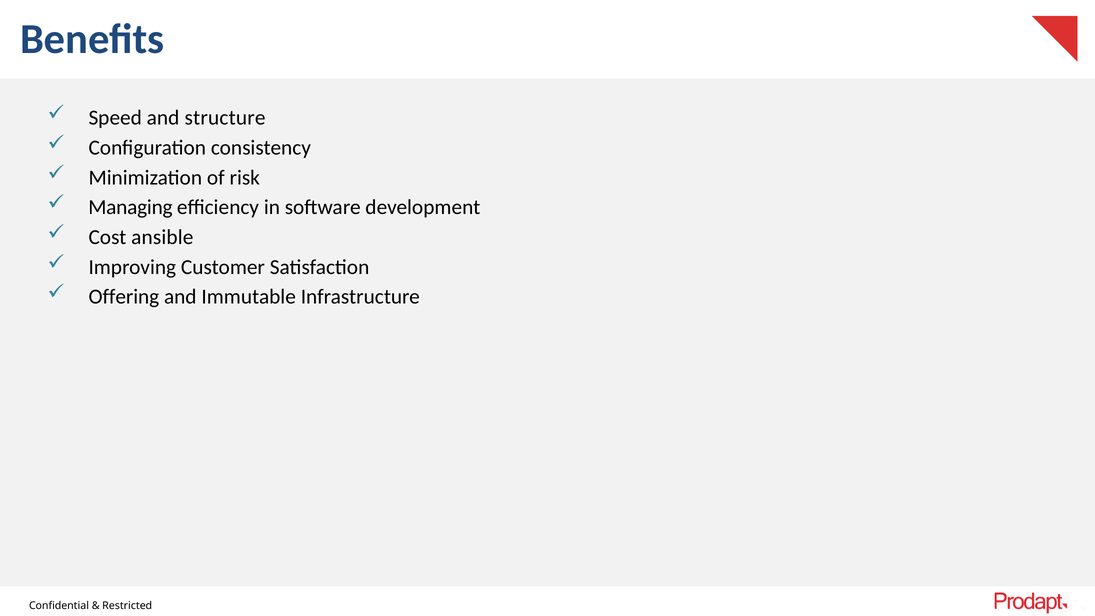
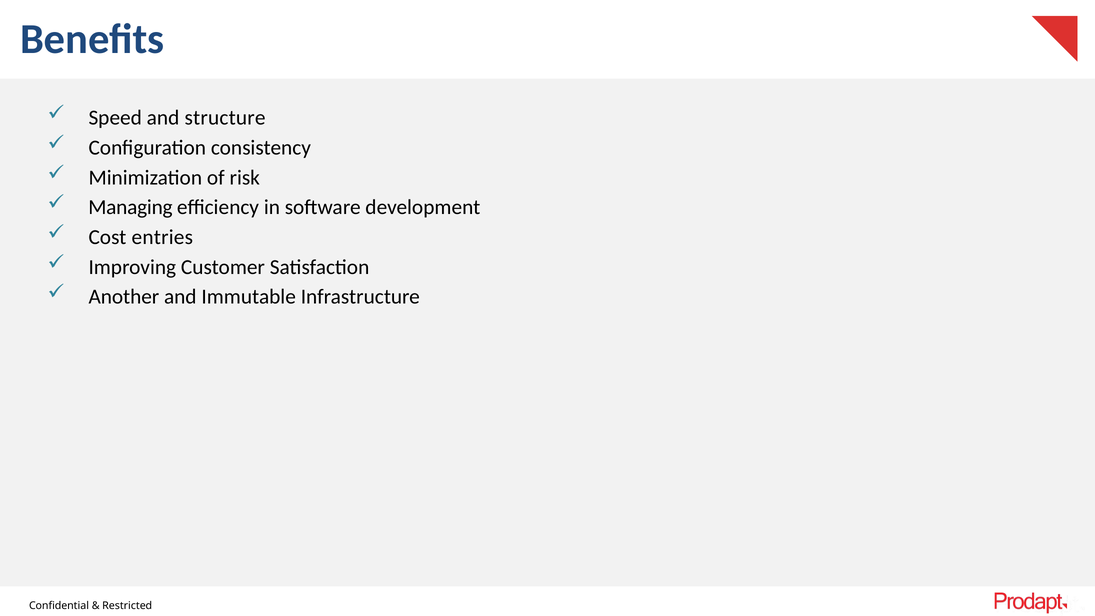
ansible: ansible -> entries
Offering: Offering -> Another
